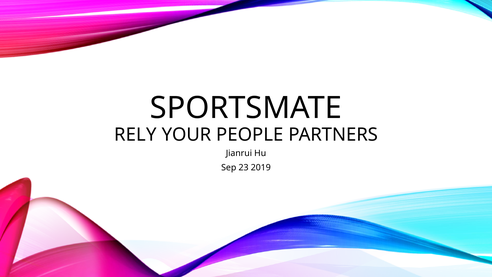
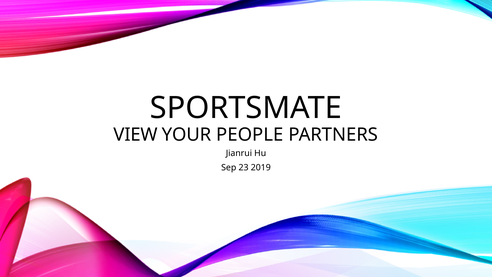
RELY: RELY -> VIEW
